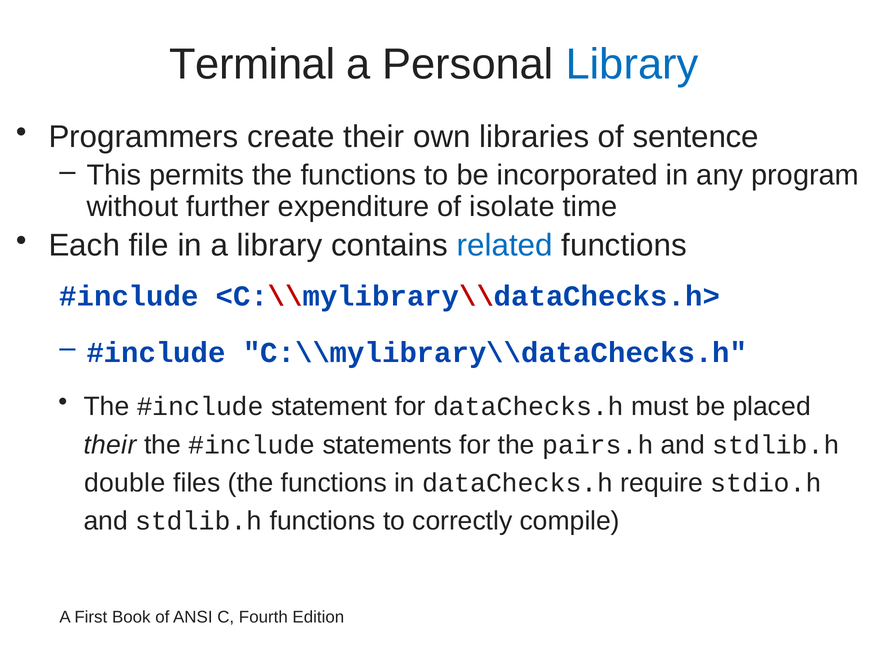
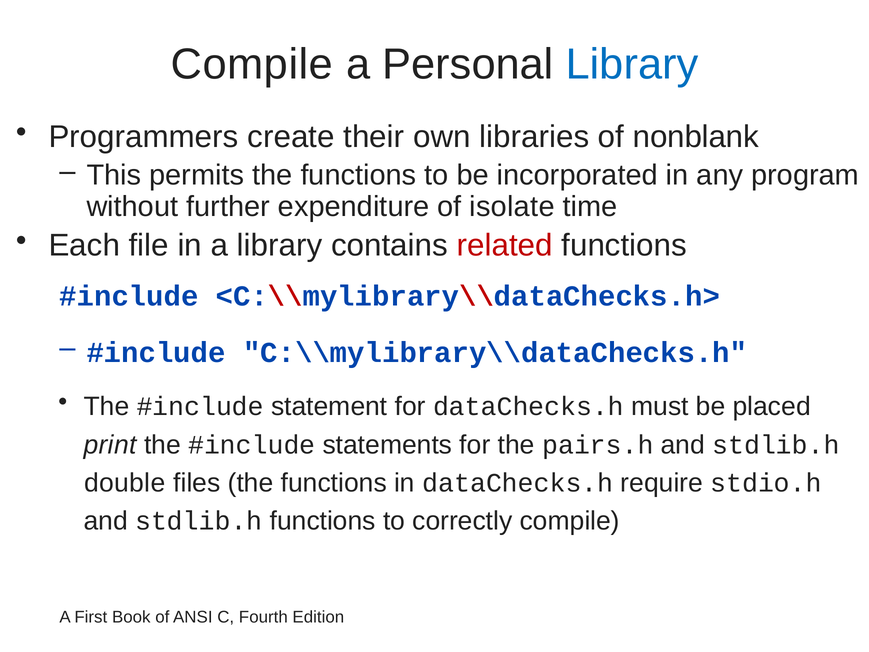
Terminal at (252, 65): Terminal -> Compile
sentence: sentence -> nonblank
related colour: blue -> red
their at (110, 445): their -> print
